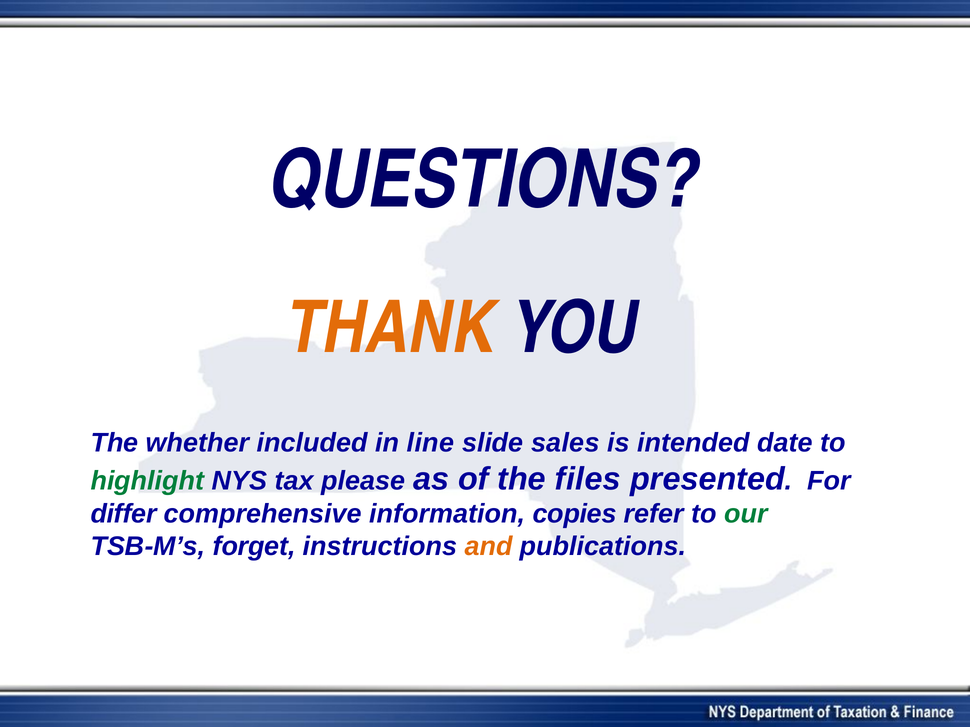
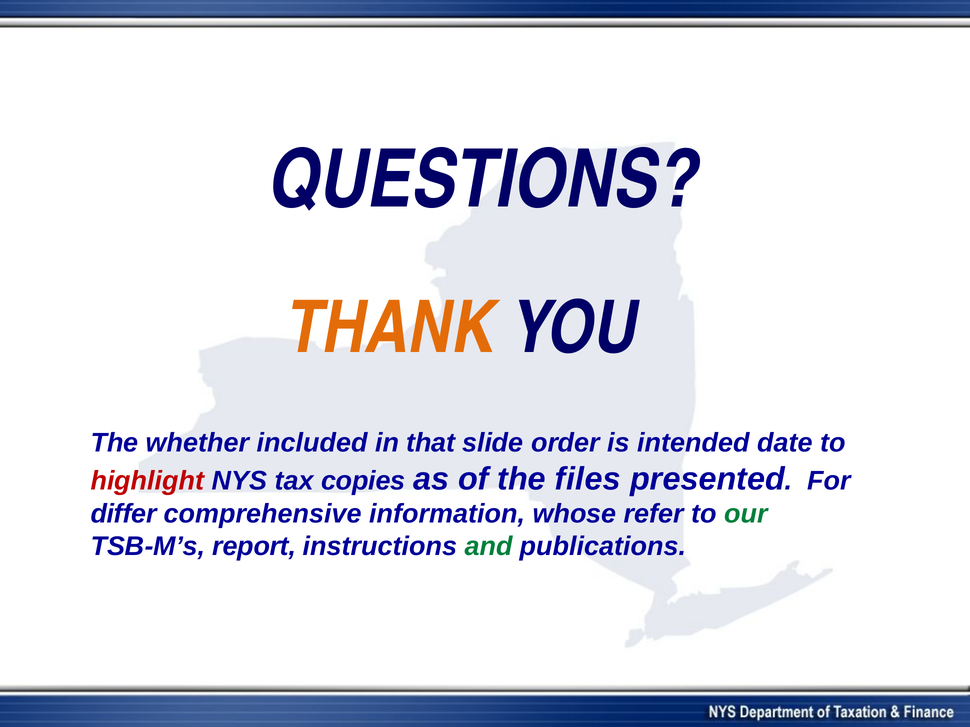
line: line -> that
sales: sales -> order
highlight colour: green -> red
please: please -> copies
copies: copies -> whose
forget: forget -> report
and colour: orange -> green
